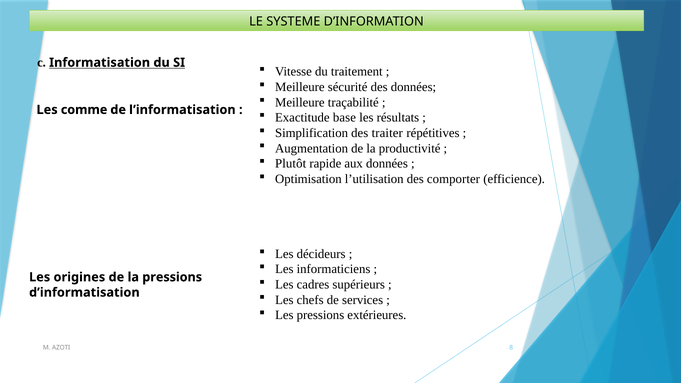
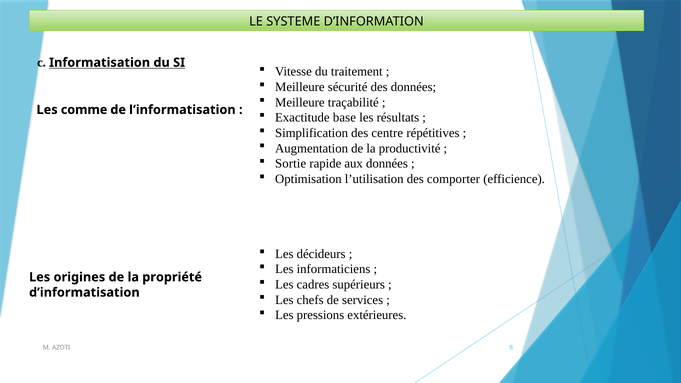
traiter: traiter -> centre
Plutôt: Plutôt -> Sortie
la pressions: pressions -> propriété
